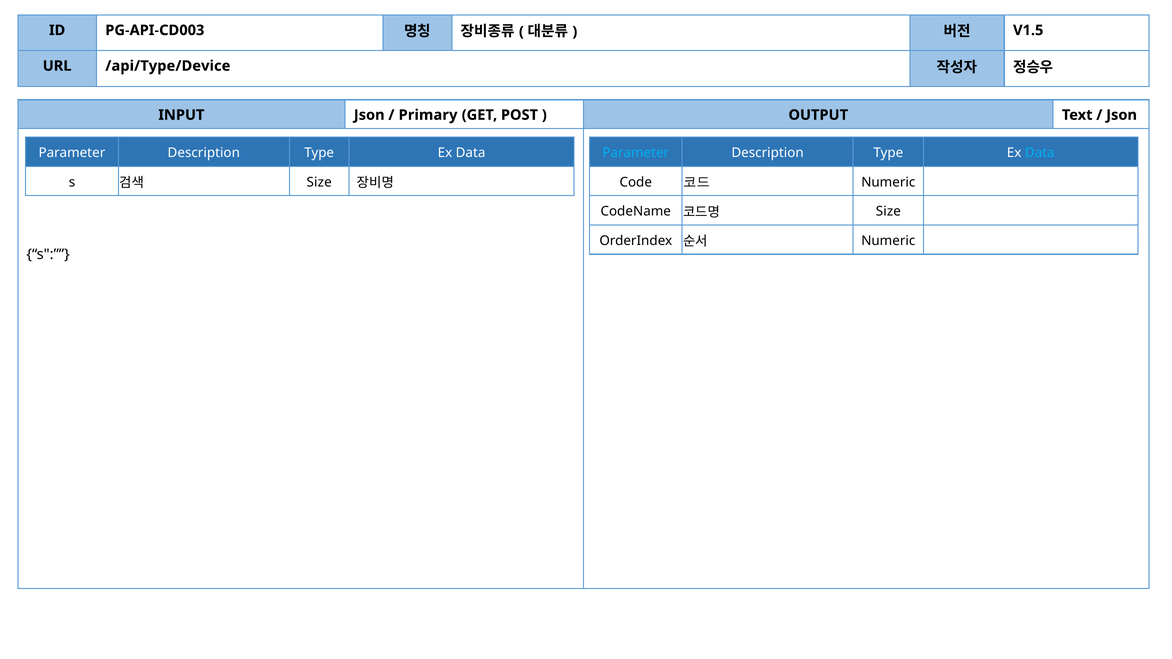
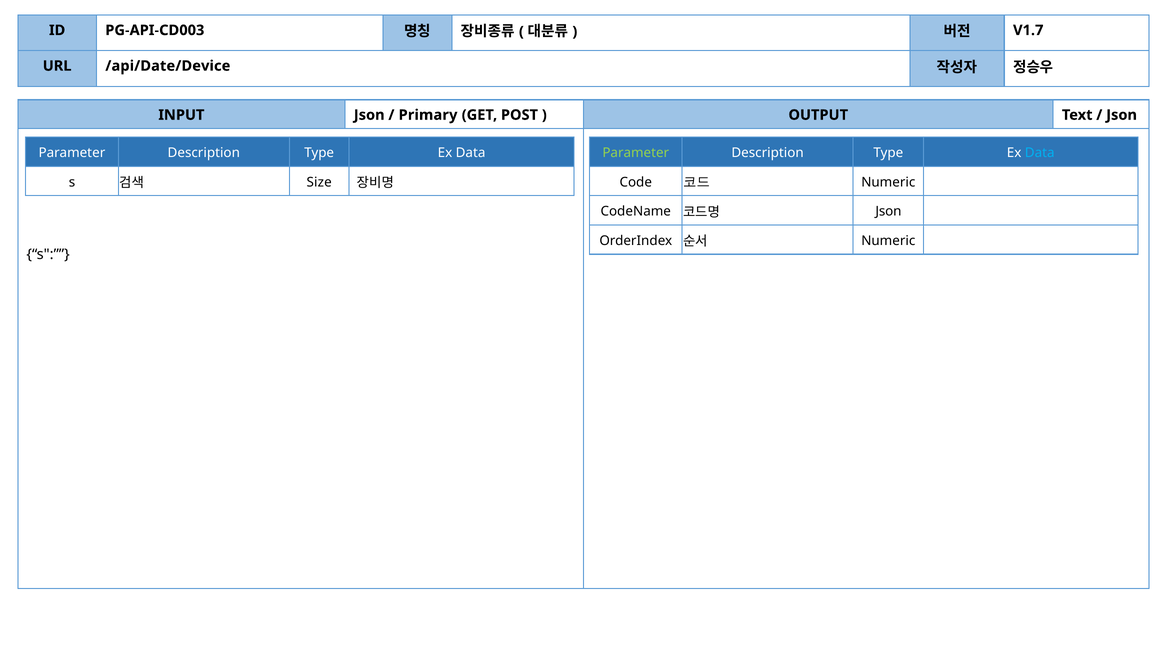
V1.5: V1.5 -> V1.7
/api/Type/Device: /api/Type/Device -> /api/Date/Device
Parameter at (636, 153) colour: light blue -> light green
Size at (888, 212): Size -> Json
